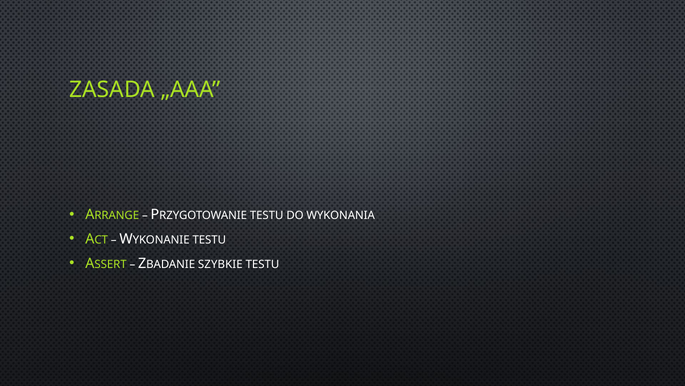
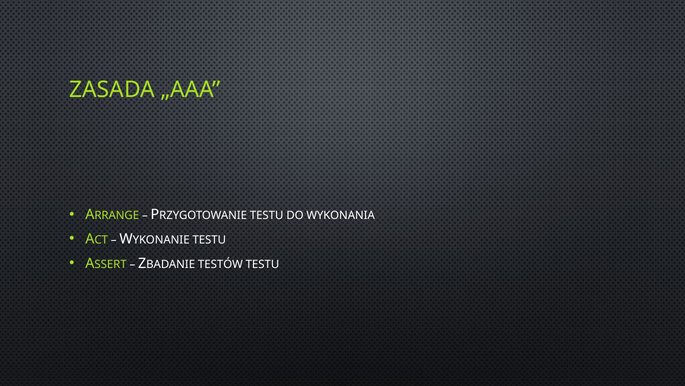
SZYBKIE: SZYBKIE -> TESTÓW
